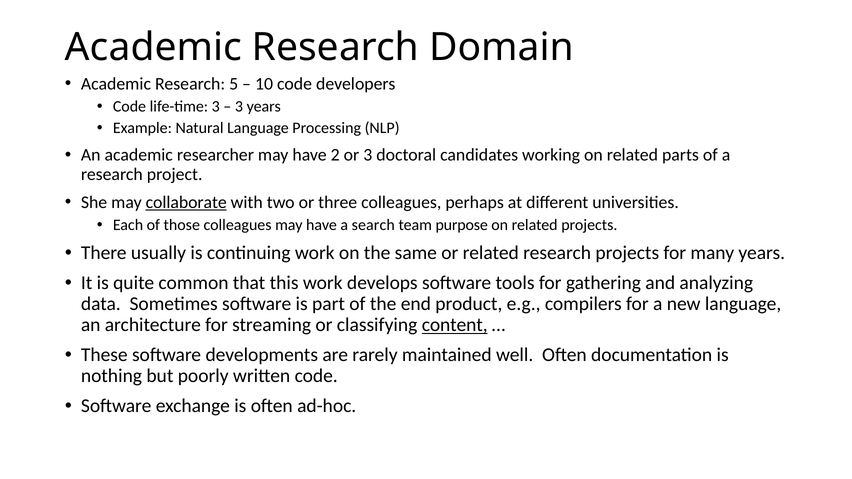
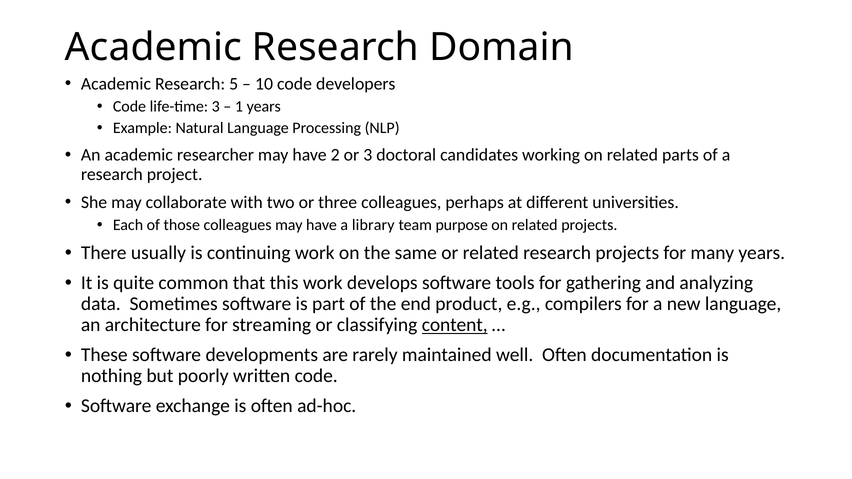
3 at (239, 106): 3 -> 1
collaborate underline: present -> none
search: search -> library
